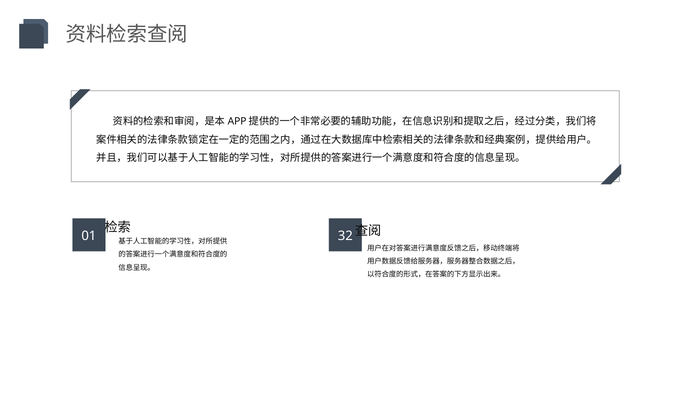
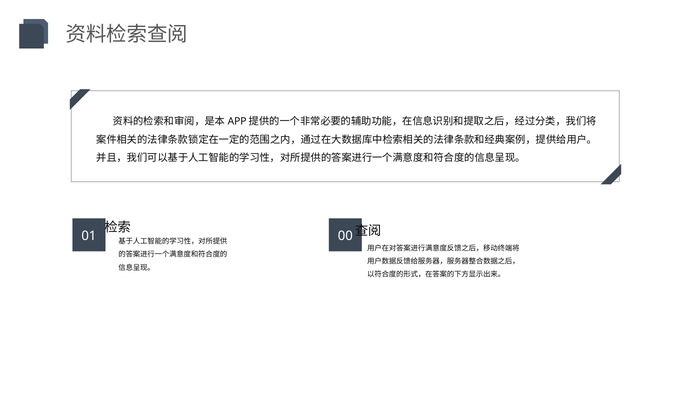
32: 32 -> 00
